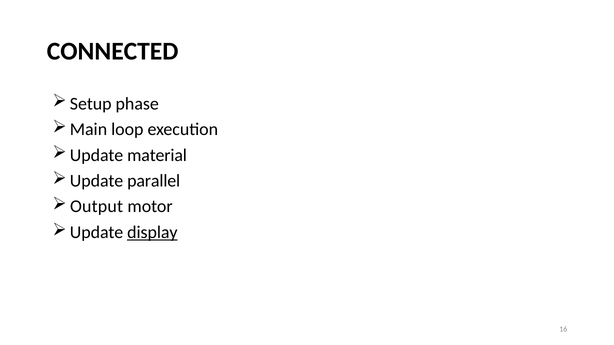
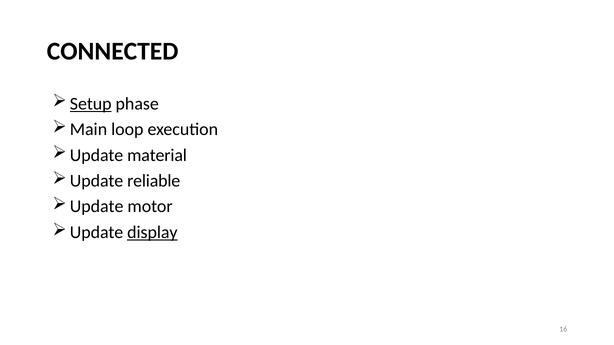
Setup underline: none -> present
parallel: parallel -> reliable
Output at (97, 207): Output -> Update
